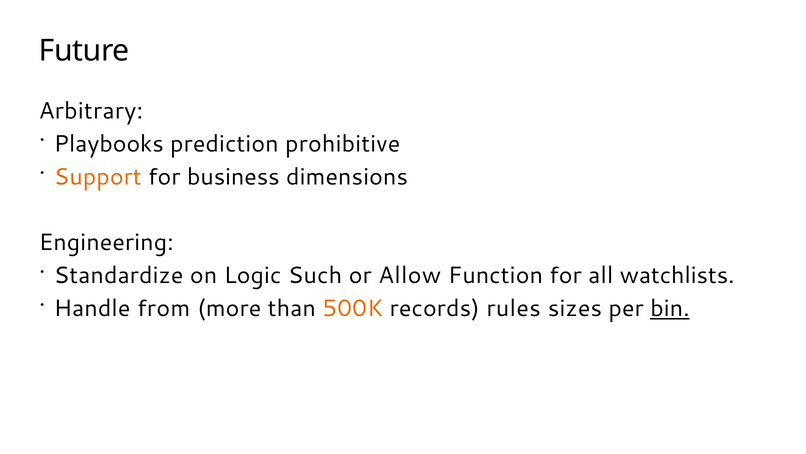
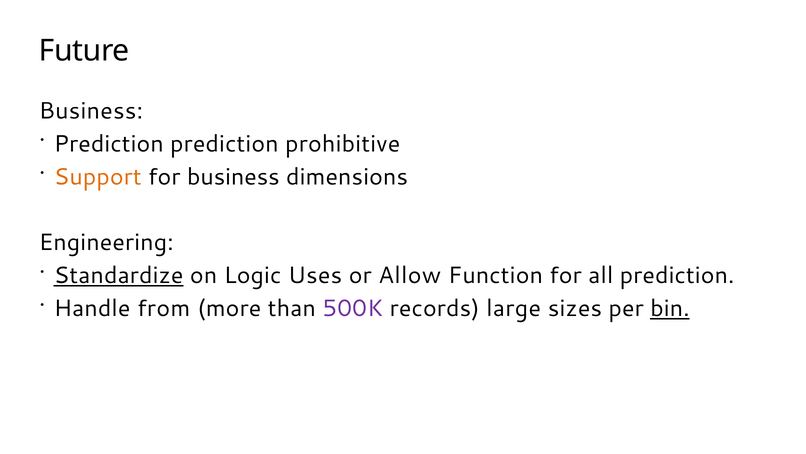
Arbitrary at (91, 111): Arbitrary -> Business
Playbooks at (109, 144): Playbooks -> Prediction
Standardize underline: none -> present
Such: Such -> Uses
all watchlists: watchlists -> prediction
500K colour: orange -> purple
rules: rules -> large
